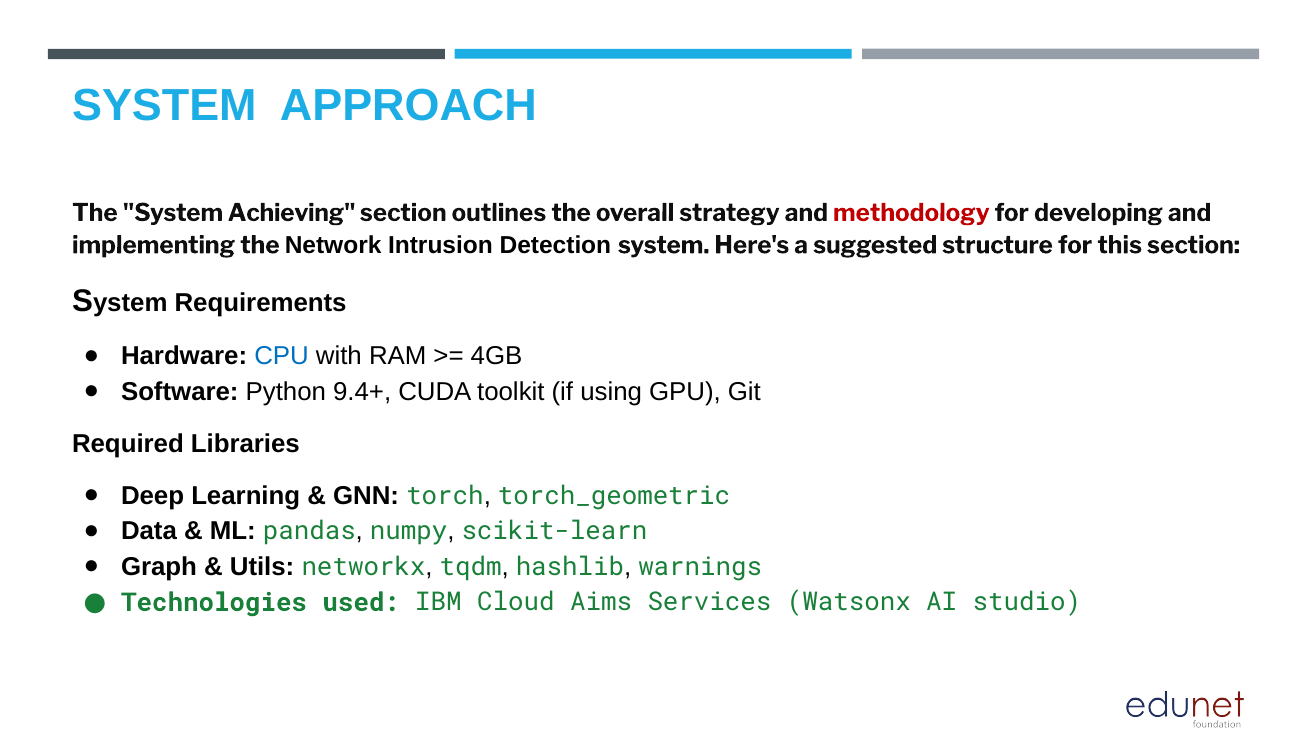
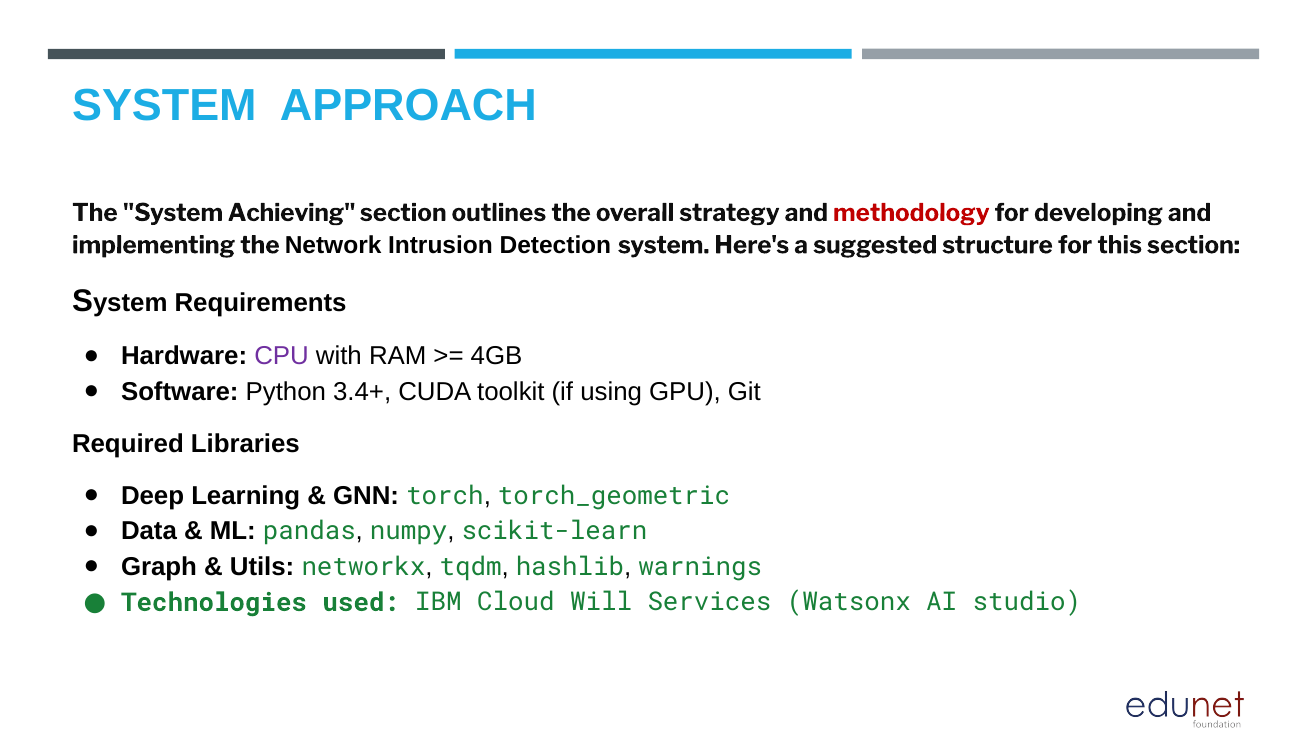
CPU colour: blue -> purple
9.4+: 9.4+ -> 3.4+
Aims: Aims -> Will
